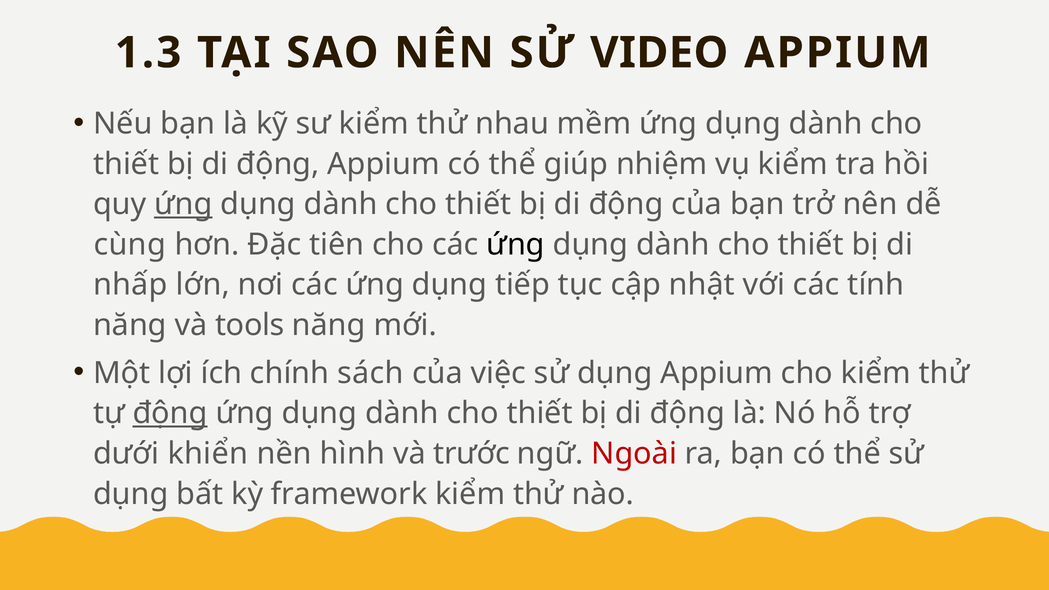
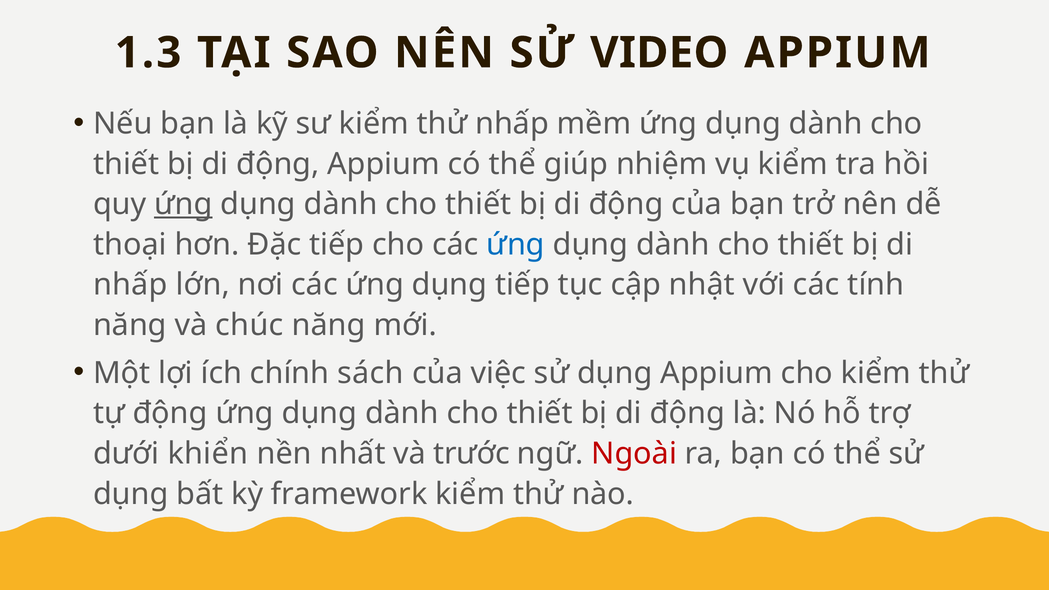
thử nhau: nhau -> nhấp
cùng: cùng -> thoại
Đặc tiên: tiên -> tiếp
ứng at (516, 245) colour: black -> blue
tools: tools -> chúc
động at (170, 413) underline: present -> none
hình: hình -> nhất
